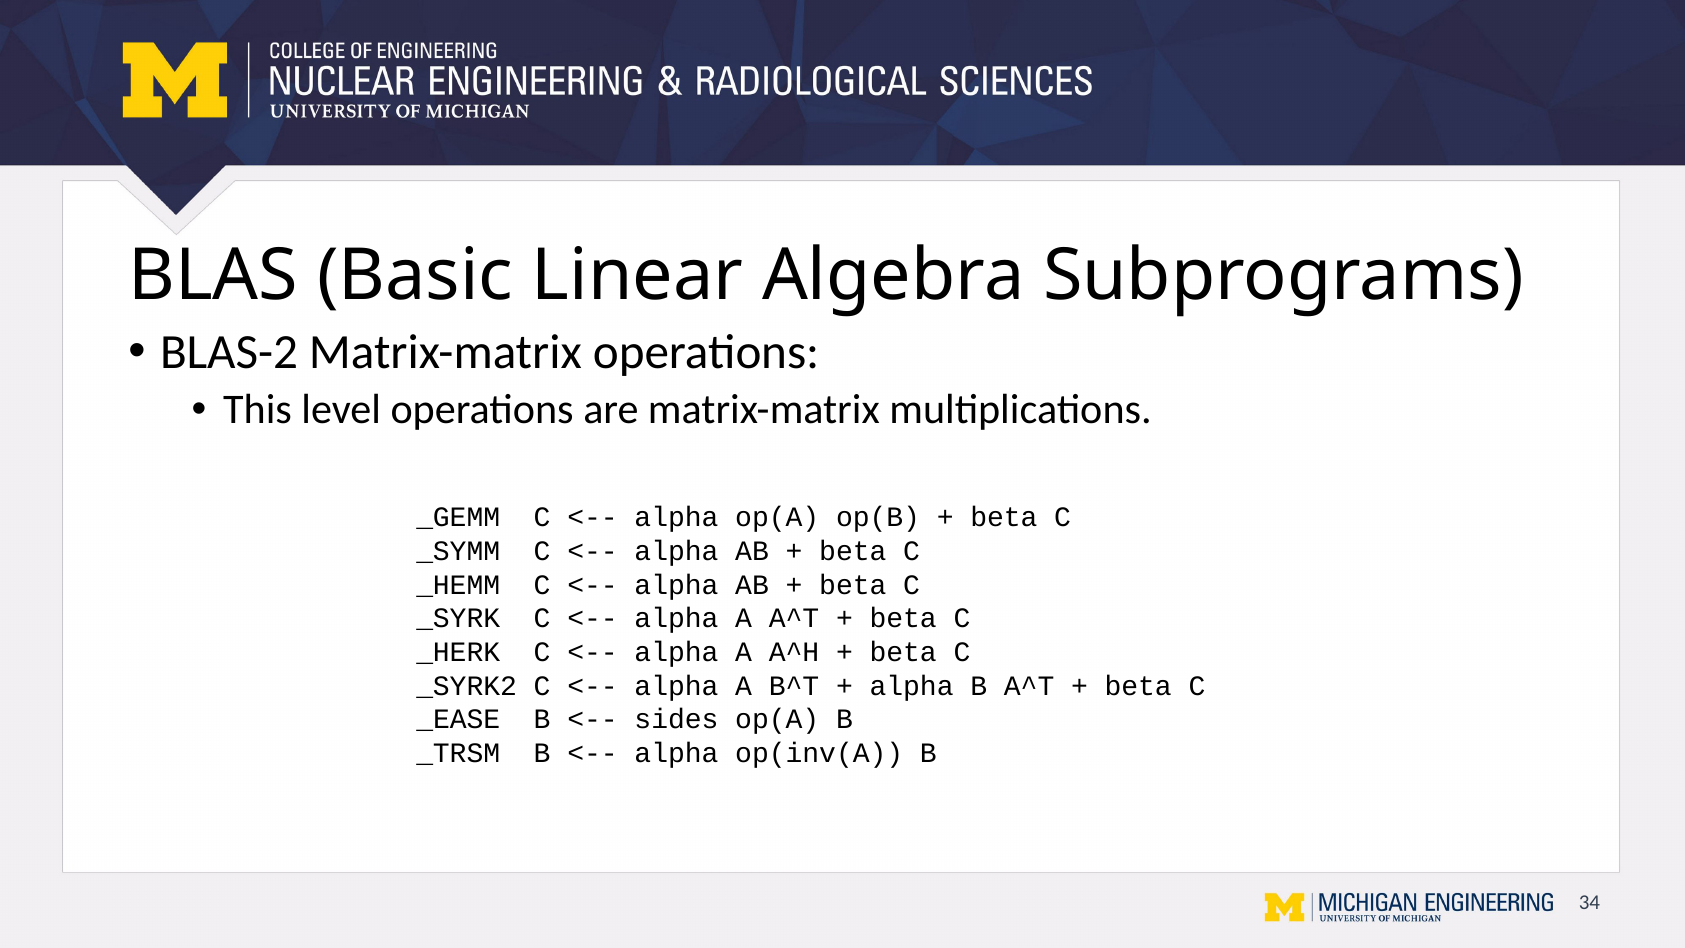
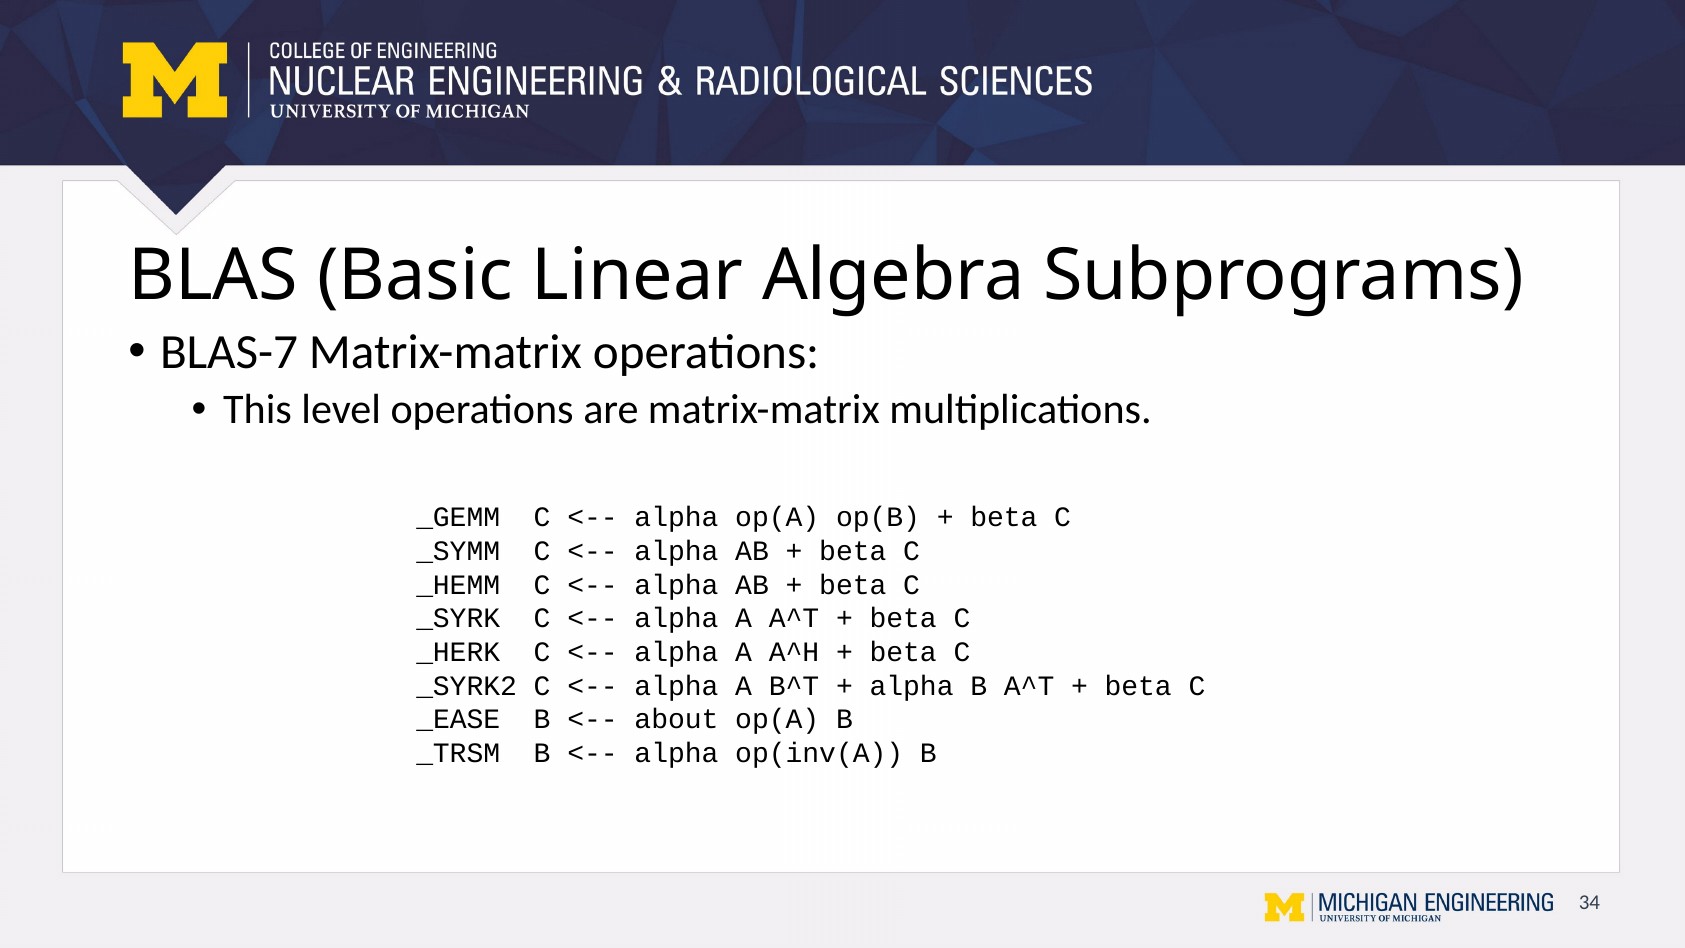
BLAS-2: BLAS-2 -> BLAS-7
sides: sides -> about
